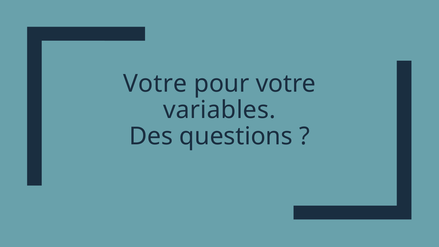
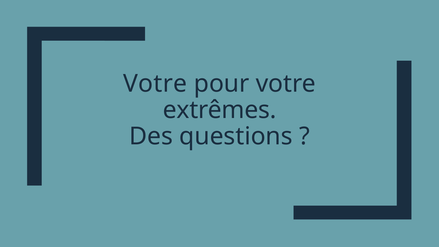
variables: variables -> extrêmes
